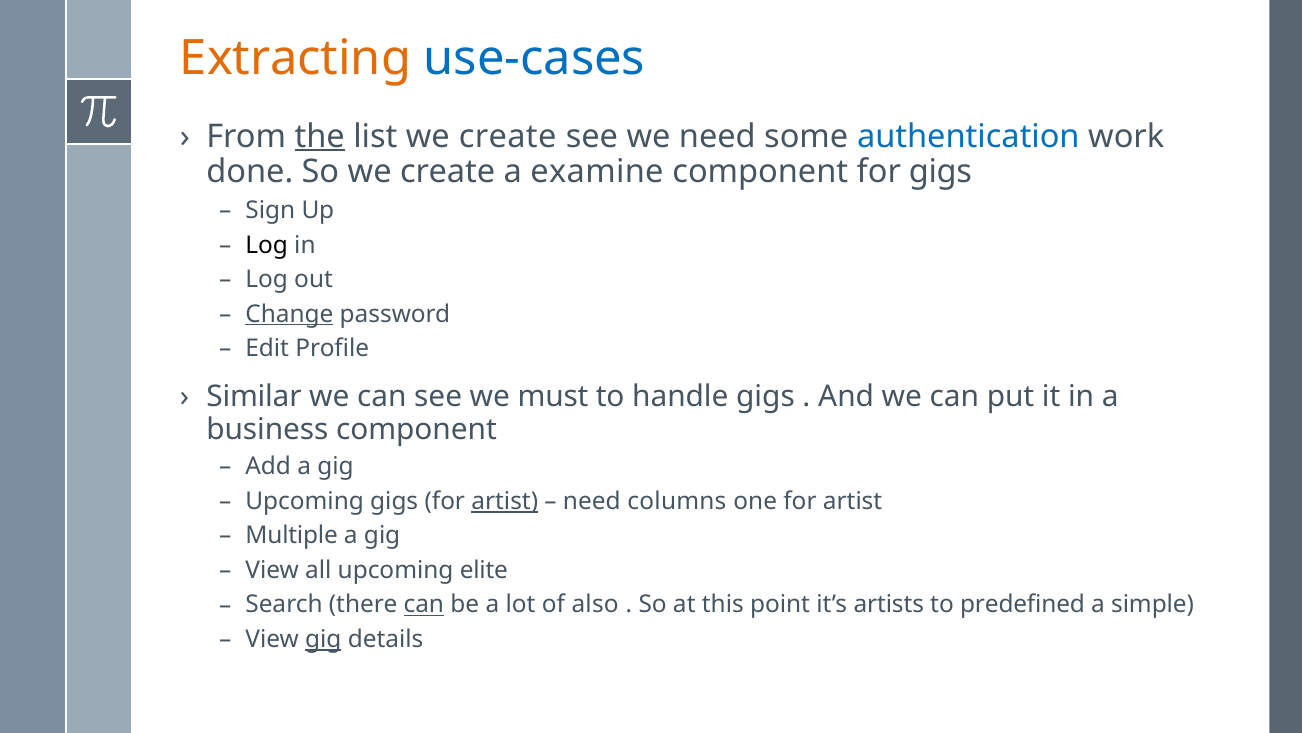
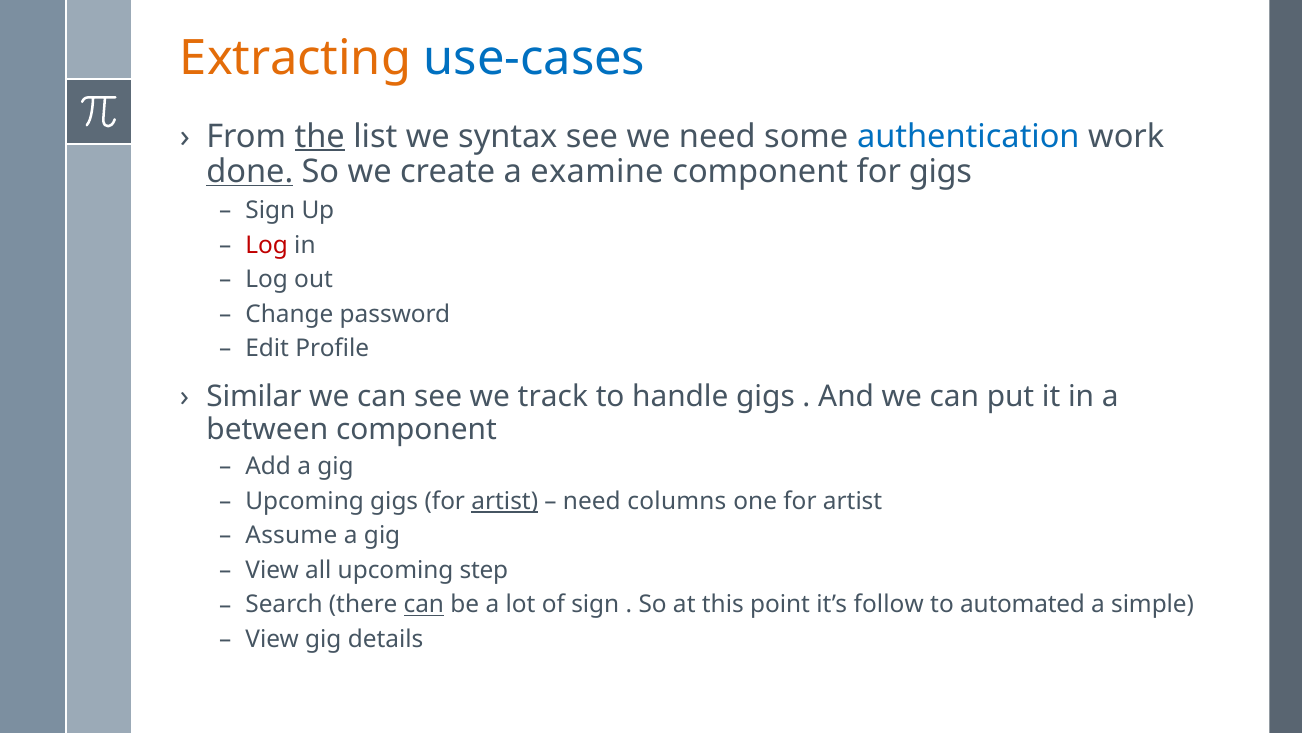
list we create: create -> syntax
done underline: none -> present
Log at (267, 245) colour: black -> red
Change underline: present -> none
must: must -> track
business: business -> between
Multiple: Multiple -> Assume
elite: elite -> step
of also: also -> sign
artists: artists -> follow
predefined: predefined -> automated
gig at (323, 639) underline: present -> none
